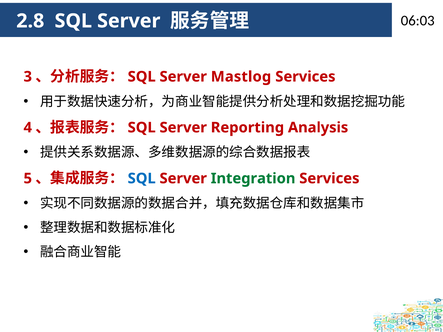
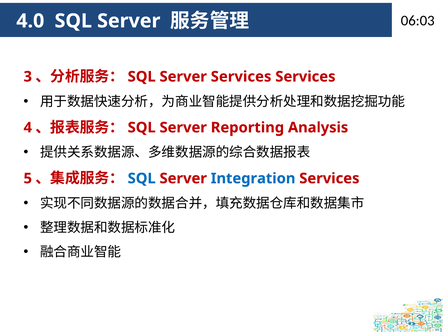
2.8: 2.8 -> 4.0
Server Mastlog: Mastlog -> Services
Integration colour: green -> blue
